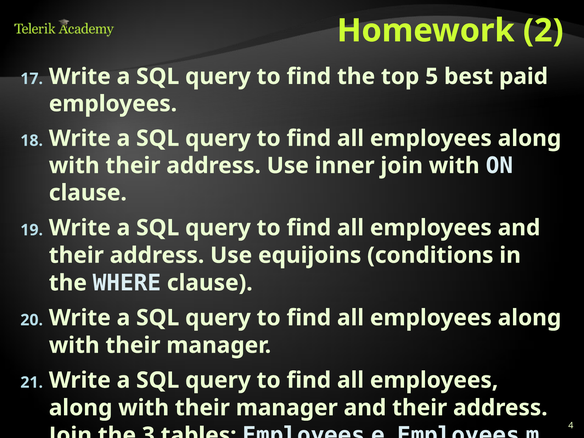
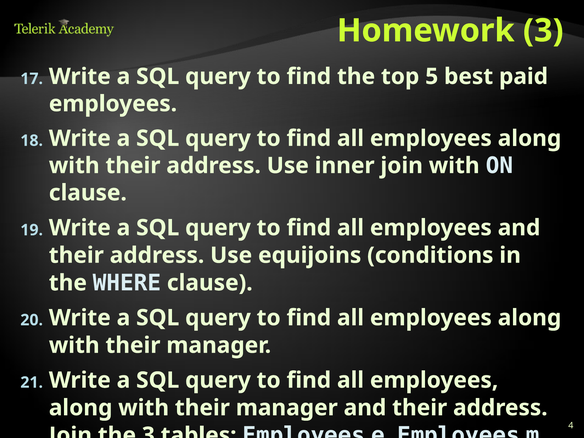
Homework 2: 2 -> 3
